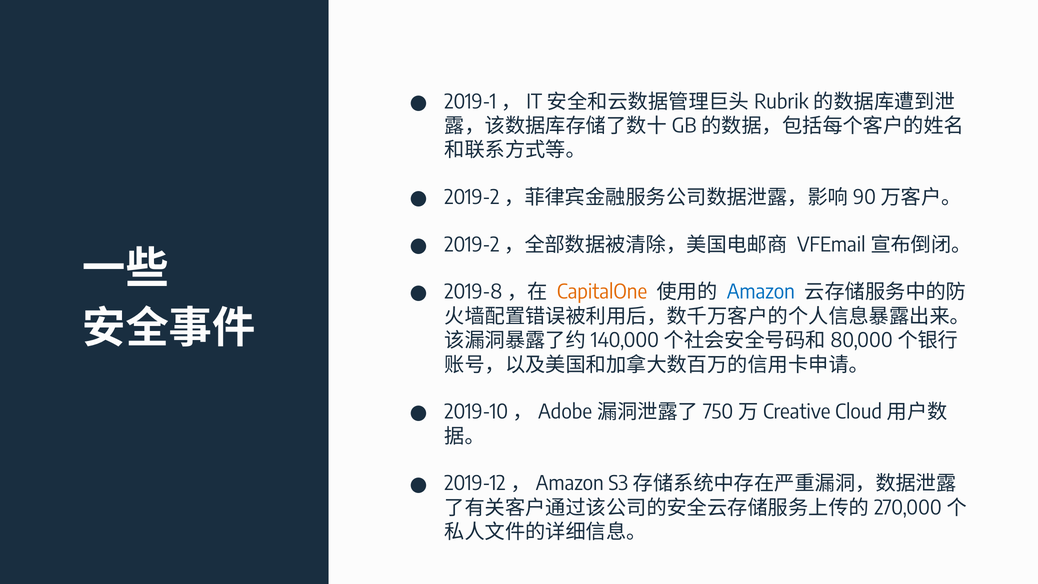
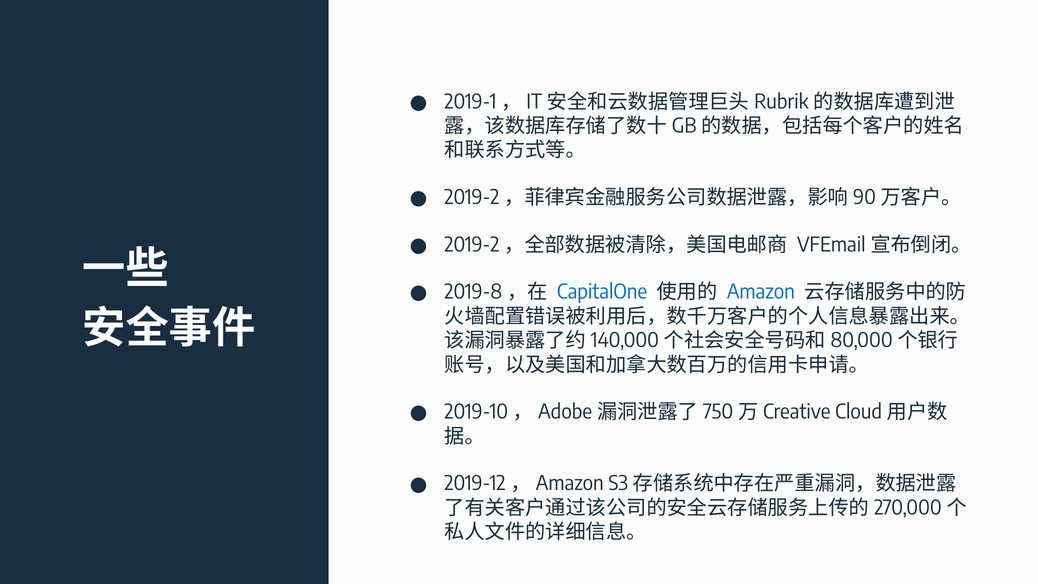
CapitalOne colour: orange -> blue
